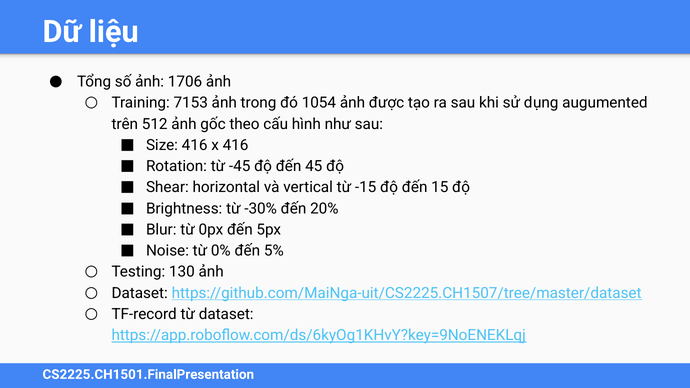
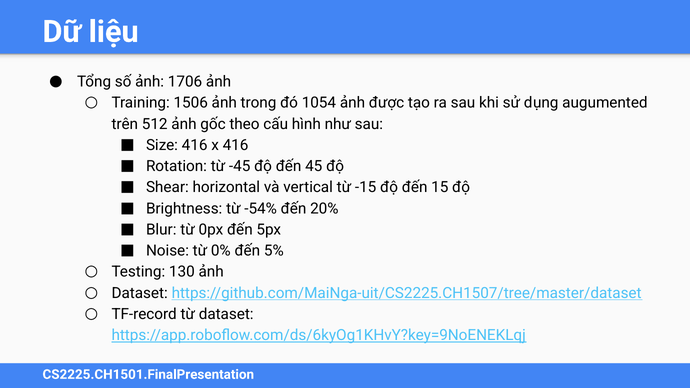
7153: 7153 -> 1506
-30%: -30% -> -54%
